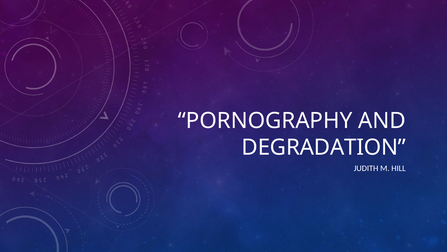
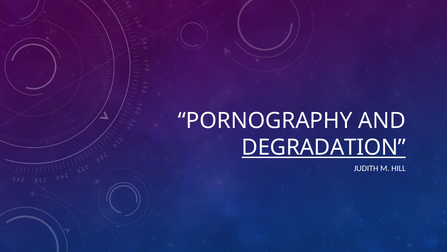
DEGRADATION underline: none -> present
